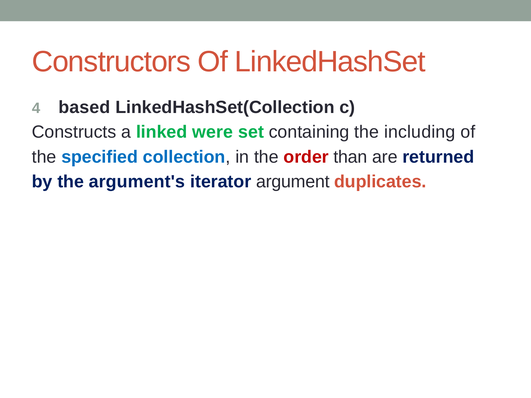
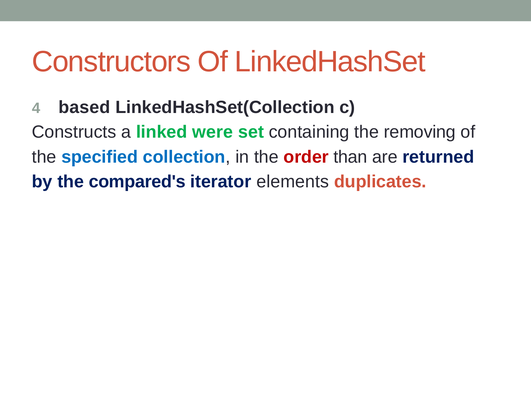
including: including -> removing
argument's: argument's -> compared's
argument: argument -> elements
